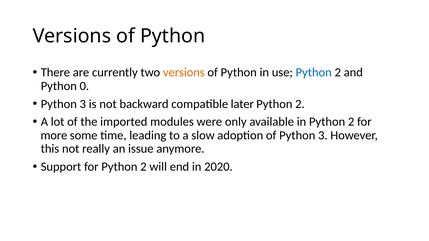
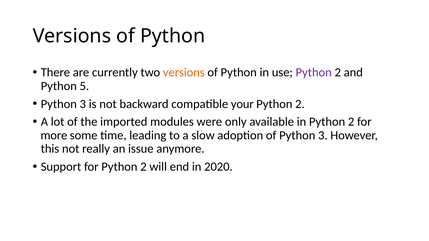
Python at (314, 73) colour: blue -> purple
0: 0 -> 5
later: later -> your
